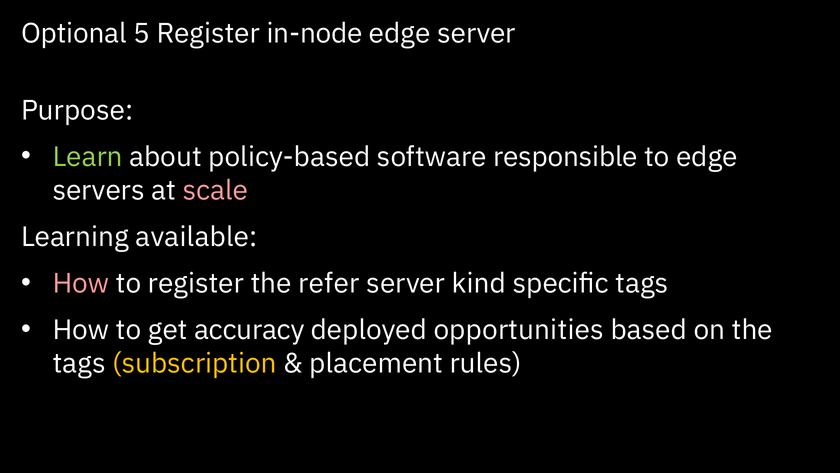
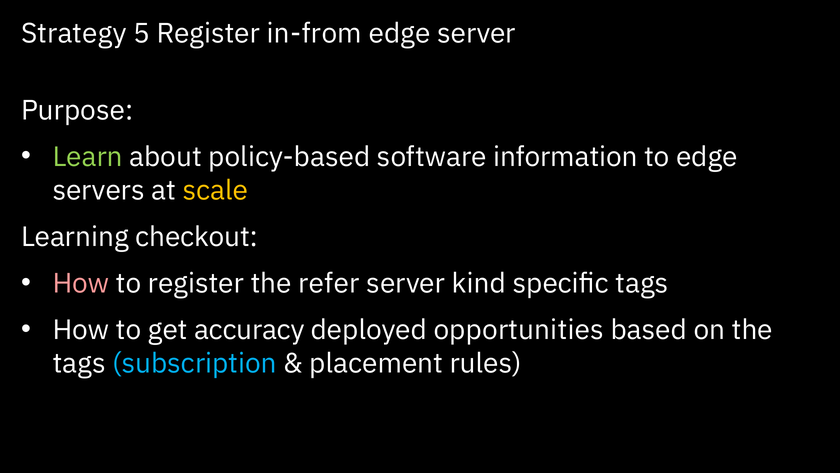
Optional: Optional -> Strategy
in-node: in-node -> in-from
responsible: responsible -> information
scale colour: pink -> yellow
available: available -> checkout
subscription colour: yellow -> light blue
